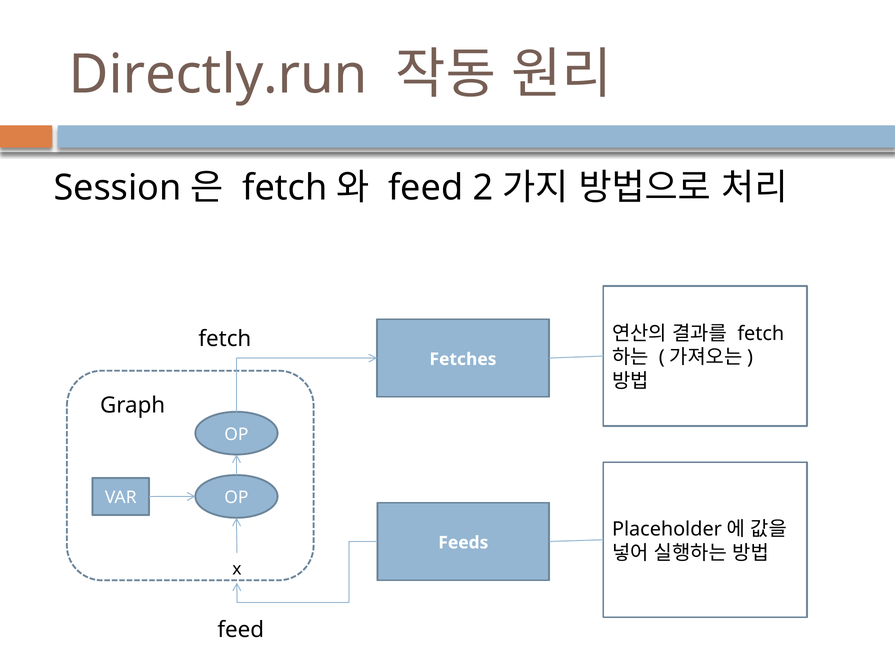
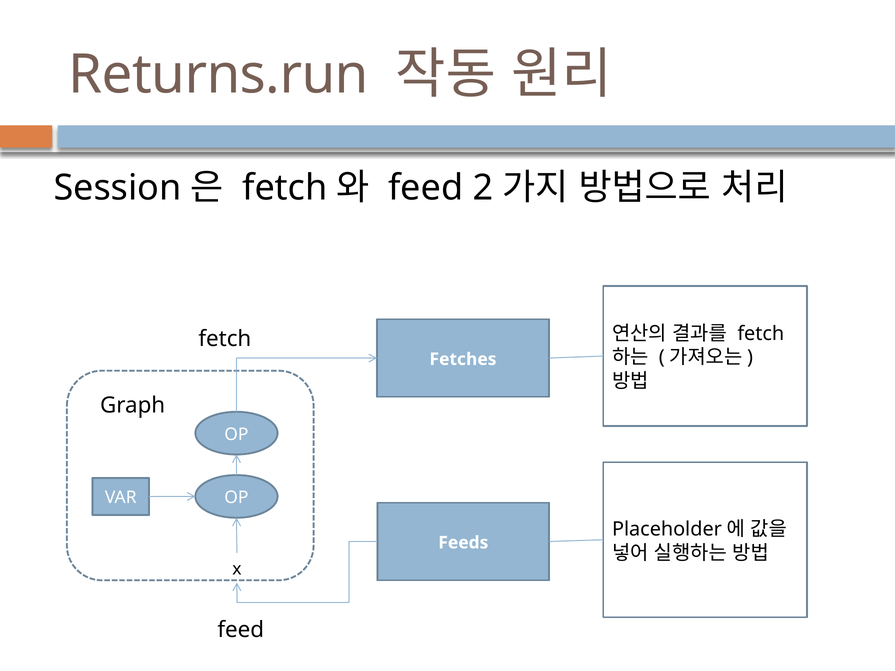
Directly.run: Directly.run -> Returns.run
